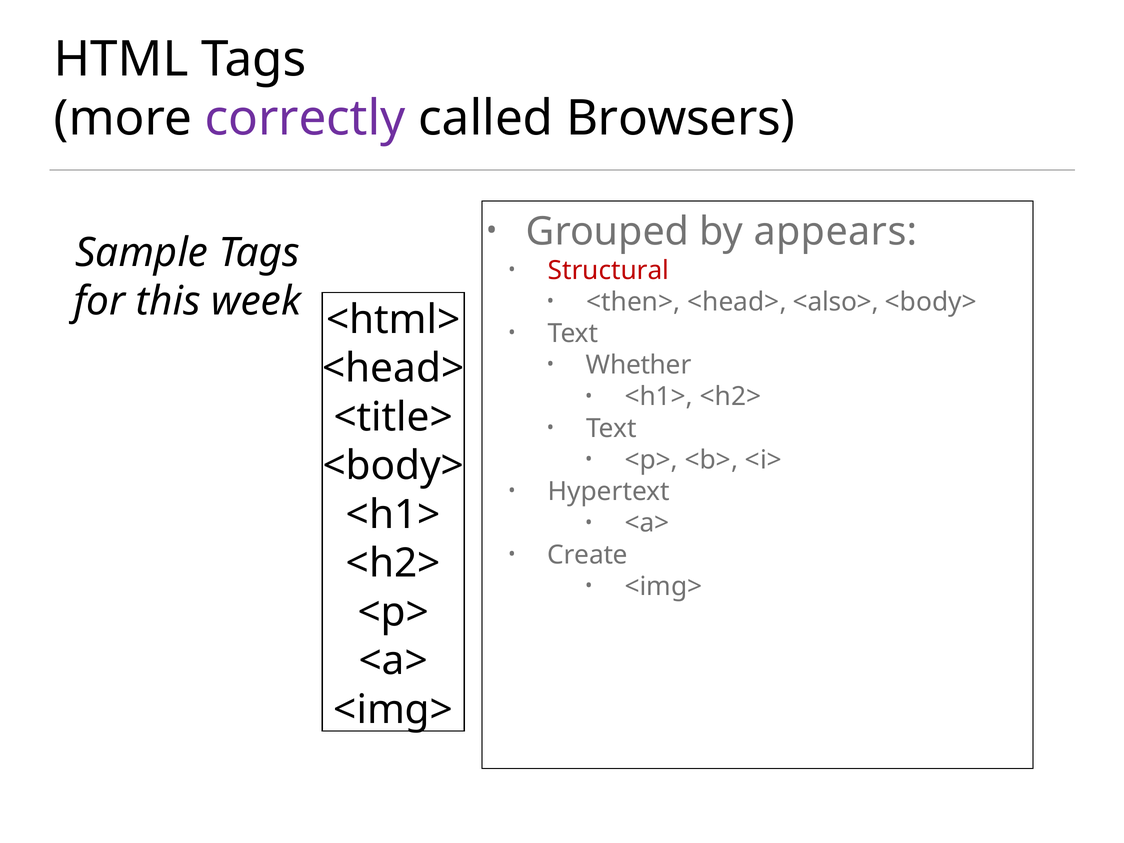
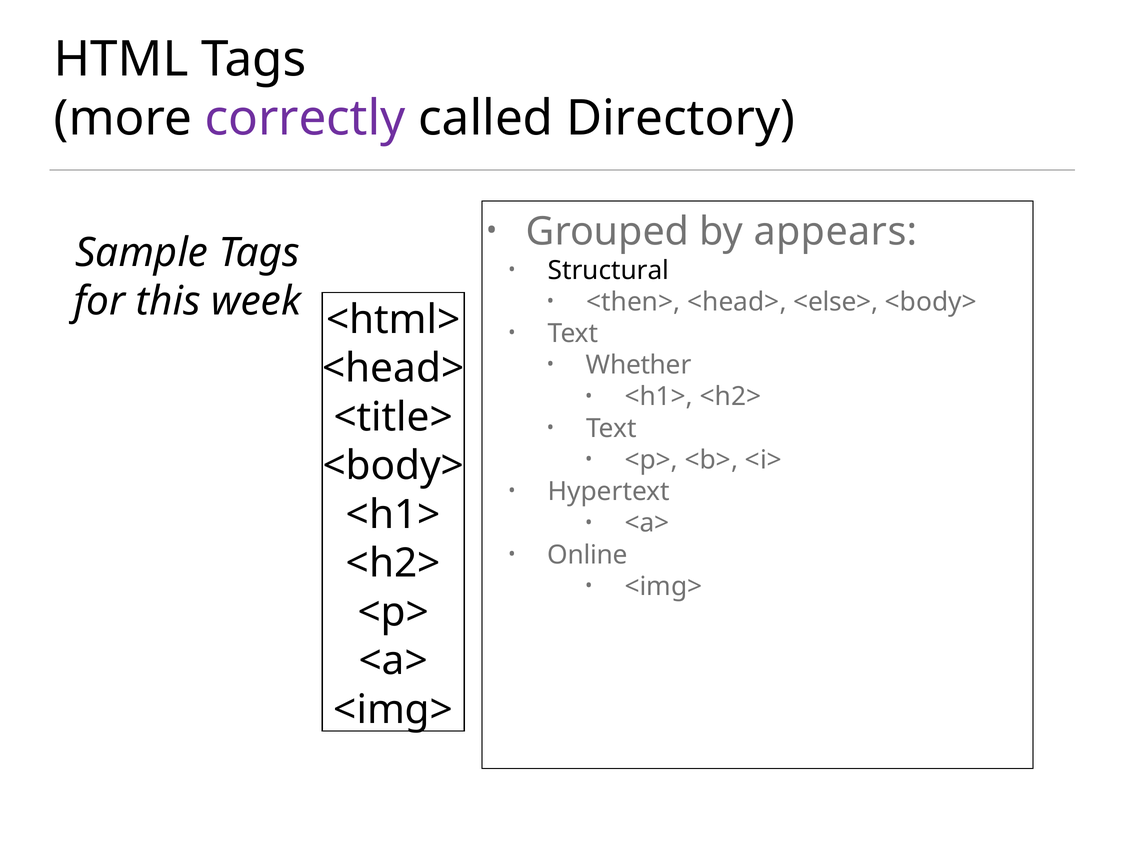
Browsers: Browsers -> Directory
Structural colour: red -> black
<also>: <also> -> <else>
Create: Create -> Online
